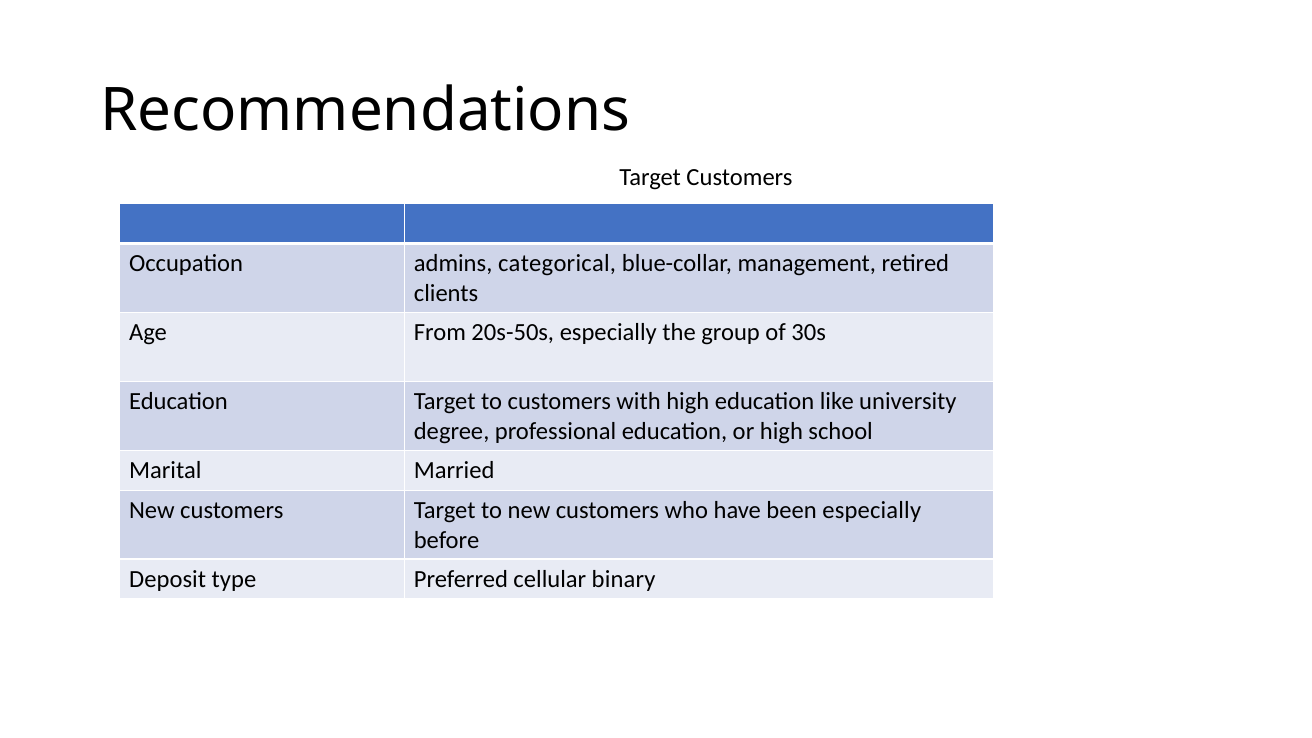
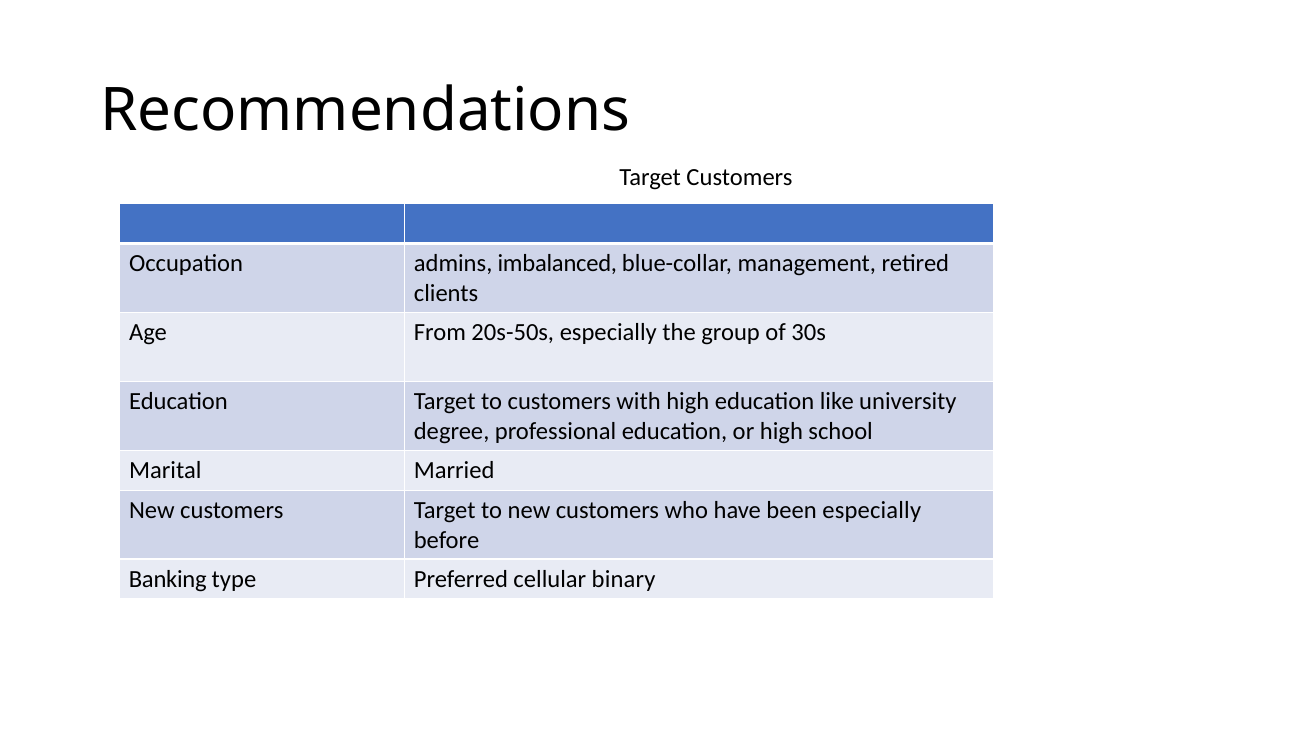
categorical: categorical -> imbalanced
Deposit: Deposit -> Banking
